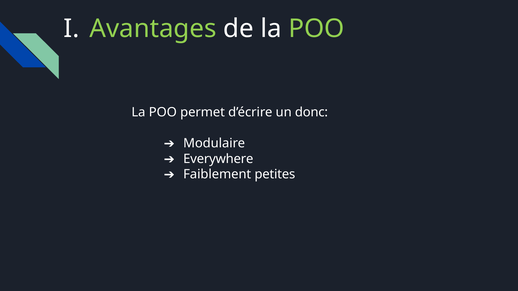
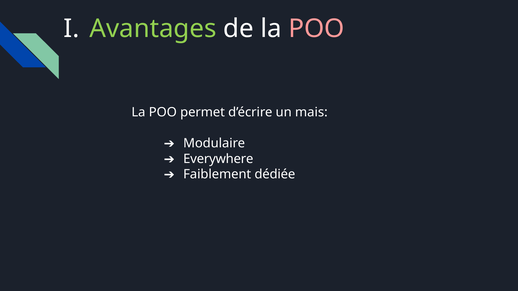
POO at (316, 29) colour: light green -> pink
donc: donc -> mais
petites: petites -> dédiée
